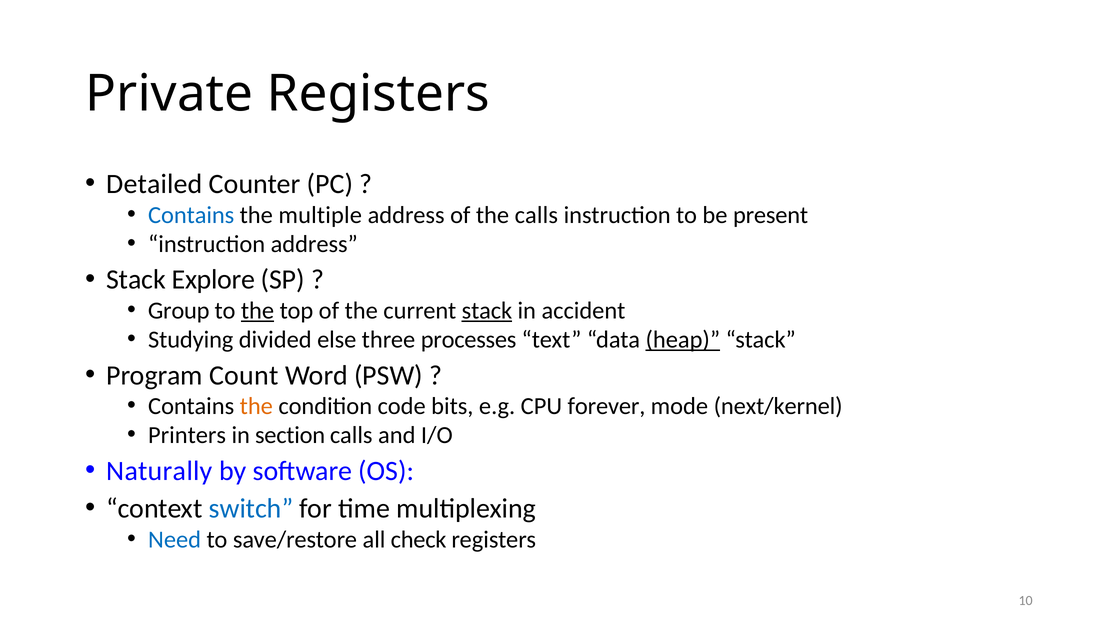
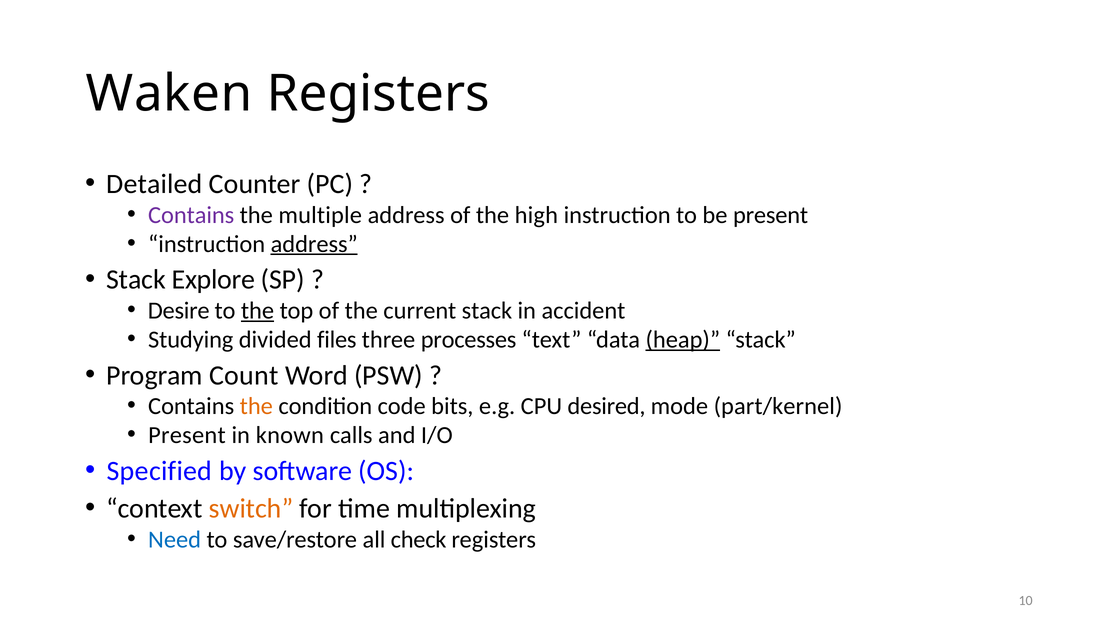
Private: Private -> Waken
Contains at (191, 215) colour: blue -> purple
the calls: calls -> high
address at (314, 244) underline: none -> present
Group: Group -> Desire
stack at (487, 311) underline: present -> none
else: else -> files
forever: forever -> desired
next/kernel: next/kernel -> part/kernel
Printers at (187, 435): Printers -> Present
section: section -> known
Naturally: Naturally -> Specified
switch colour: blue -> orange
